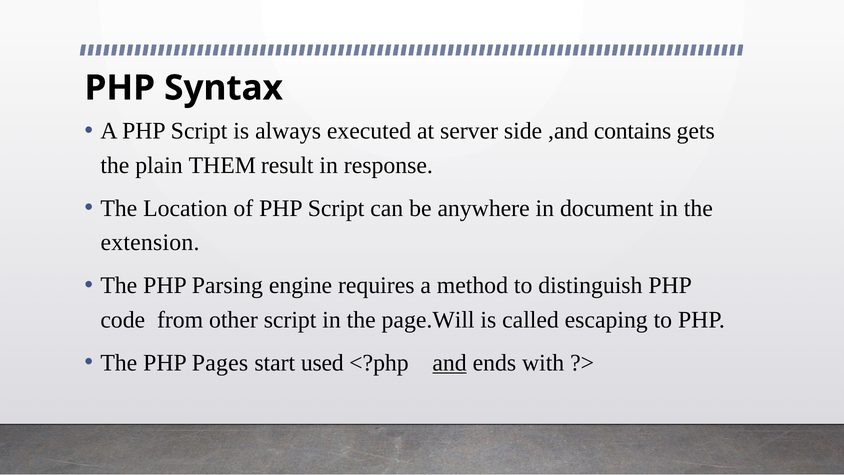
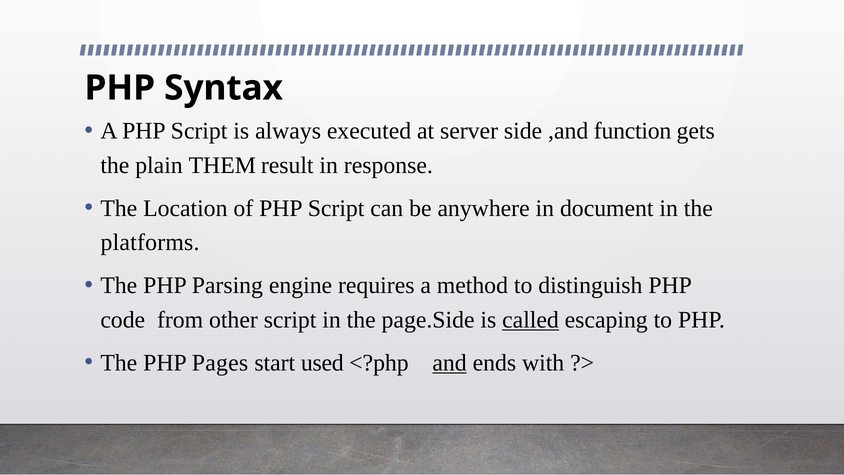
contains: contains -> function
extension: extension -> platforms
page.Will: page.Will -> page.Side
called underline: none -> present
